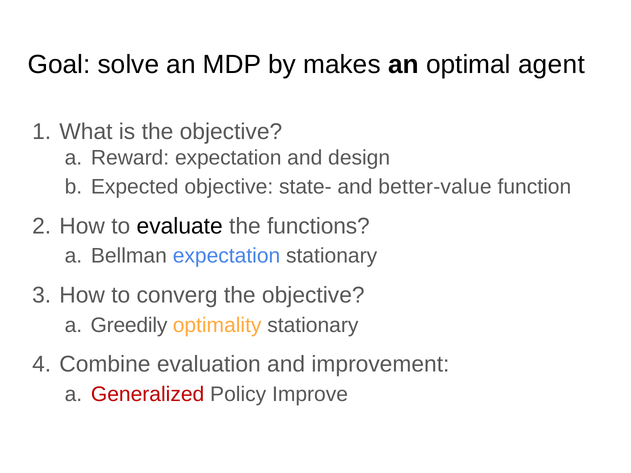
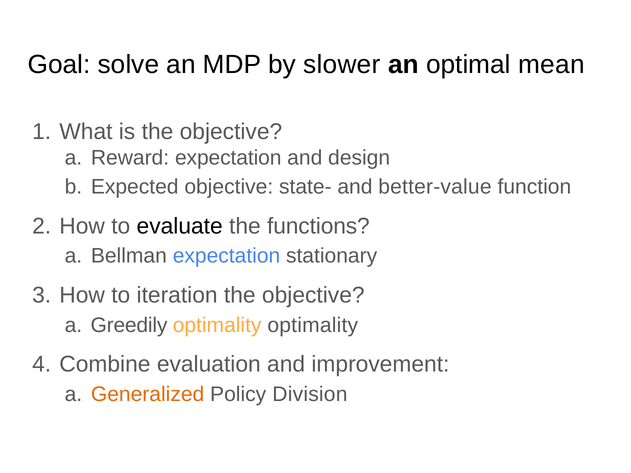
makes: makes -> slower
agent: agent -> mean
converg: converg -> iteration
optimality stationary: stationary -> optimality
Generalized colour: red -> orange
Improve: Improve -> Division
